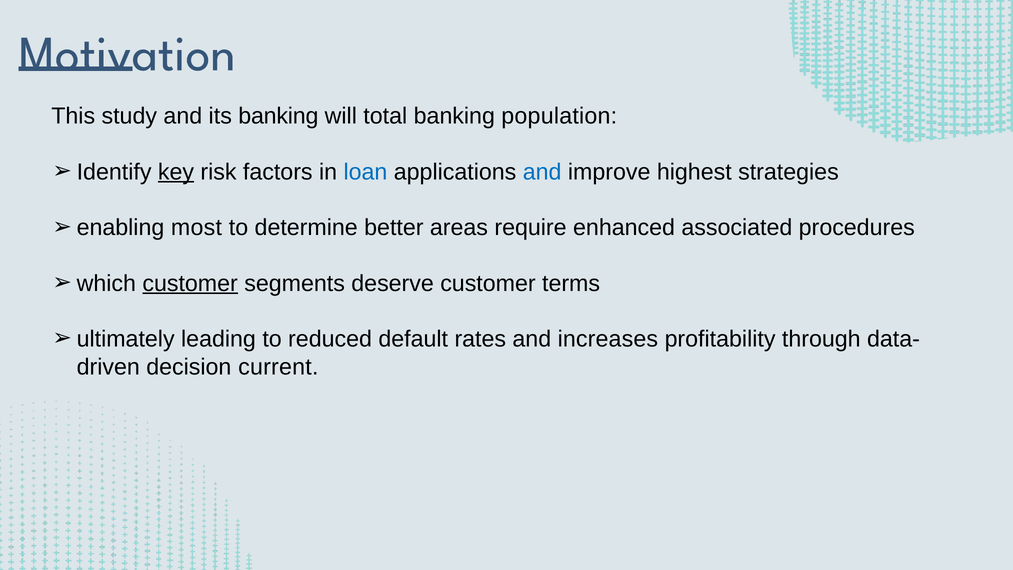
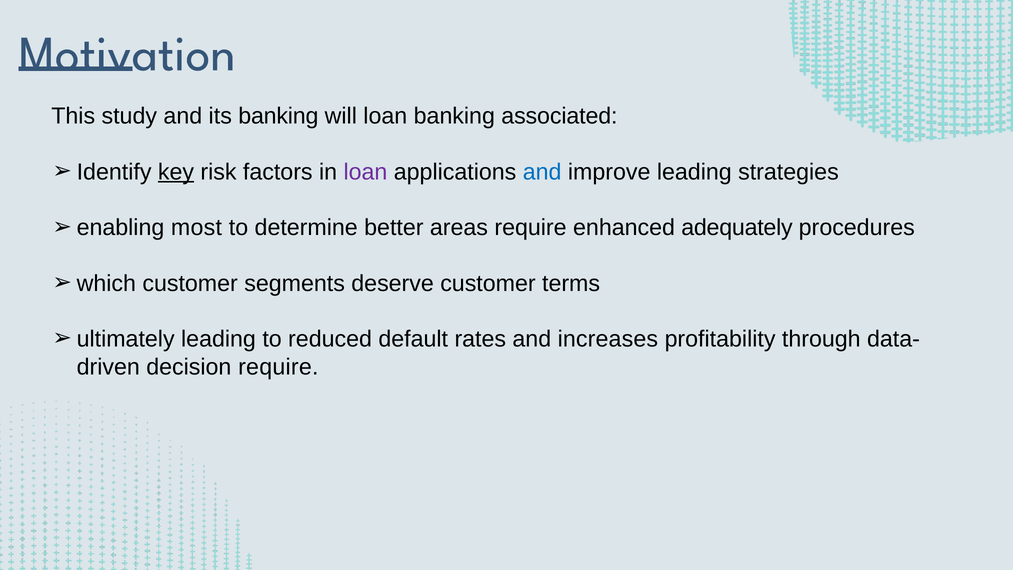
will total: total -> loan
population: population -> associated
loan at (365, 172) colour: blue -> purple
improve highest: highest -> leading
associated: associated -> adequately
customer at (190, 283) underline: present -> none
decision current: current -> require
